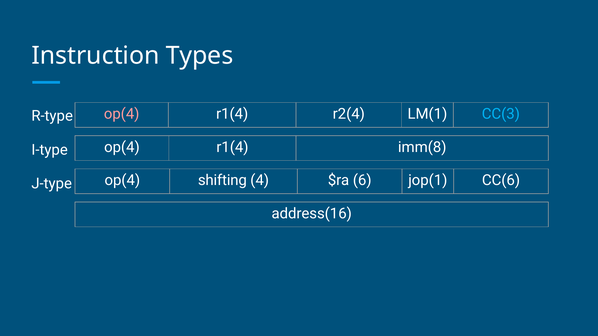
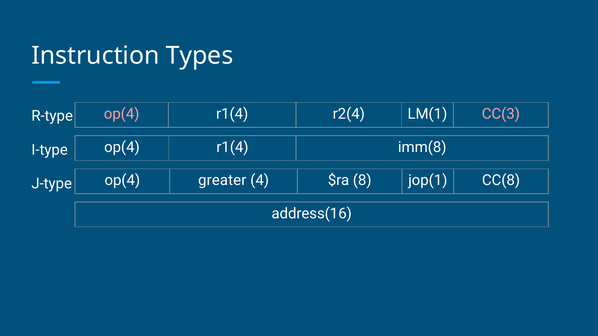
CC(3 colour: light blue -> pink
shifting: shifting -> greater
6: 6 -> 8
CC(6: CC(6 -> CC(8
